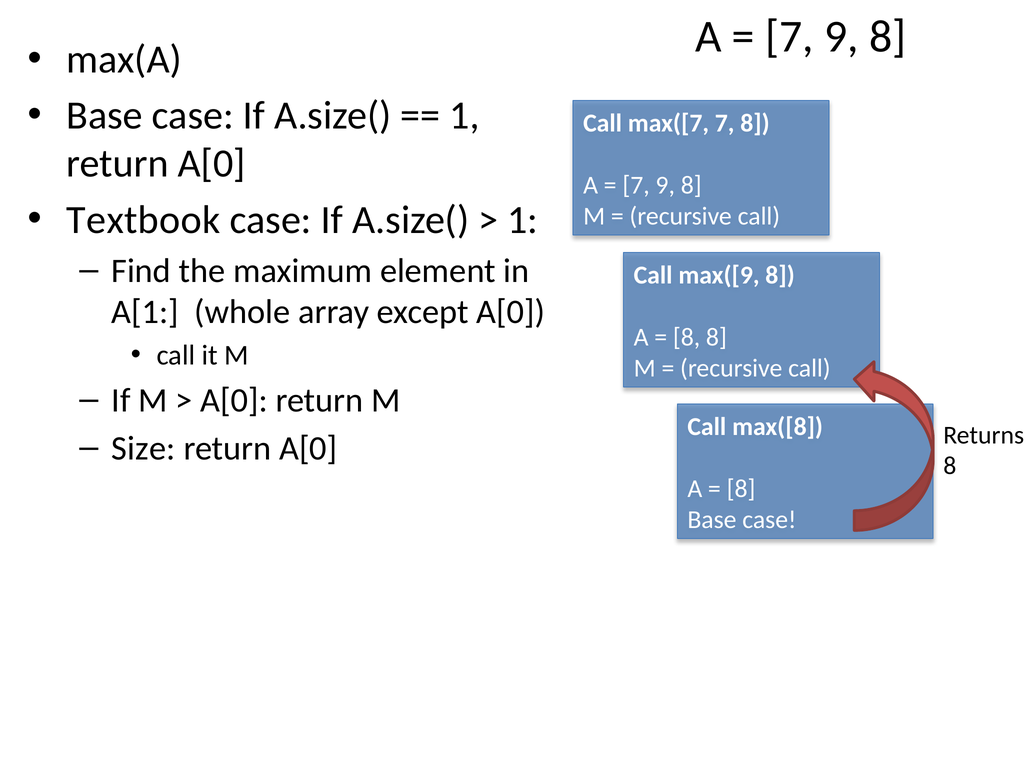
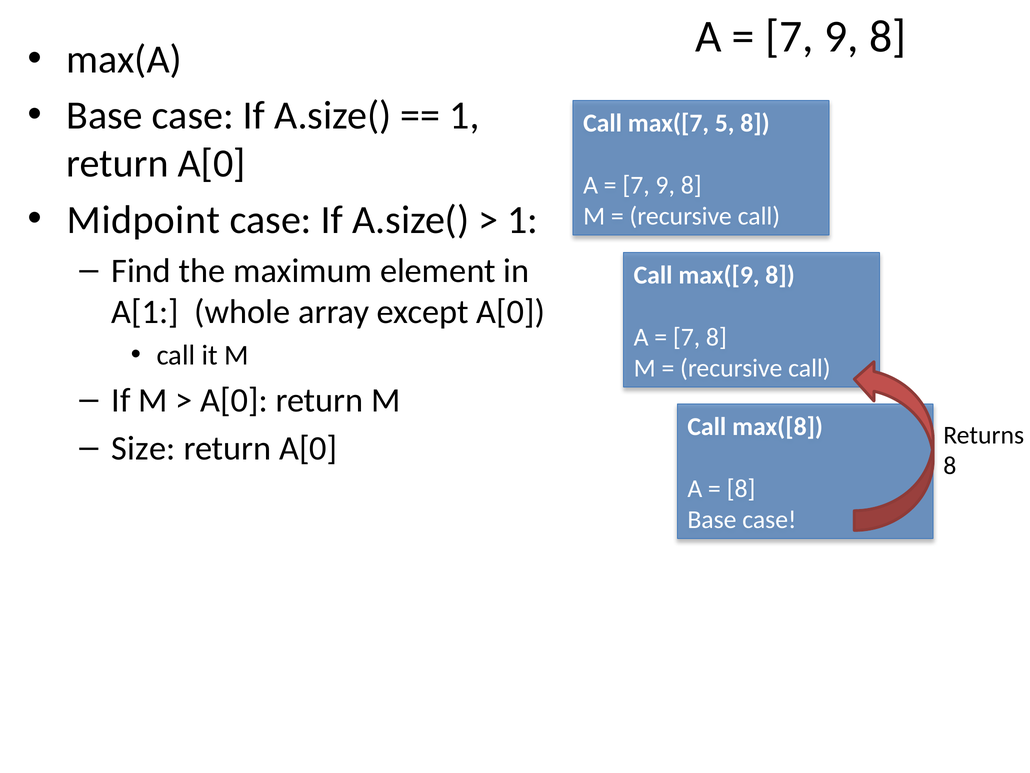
max([7 7: 7 -> 5
Textbook: Textbook -> Midpoint
8 at (687, 337): 8 -> 7
